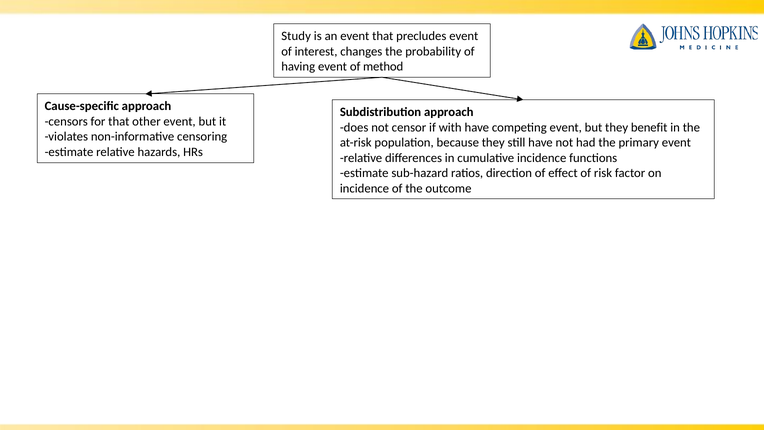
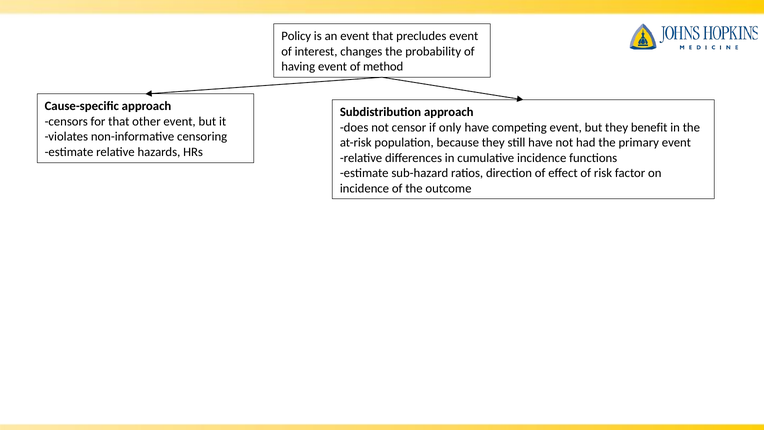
Study: Study -> Policy
with: with -> only
